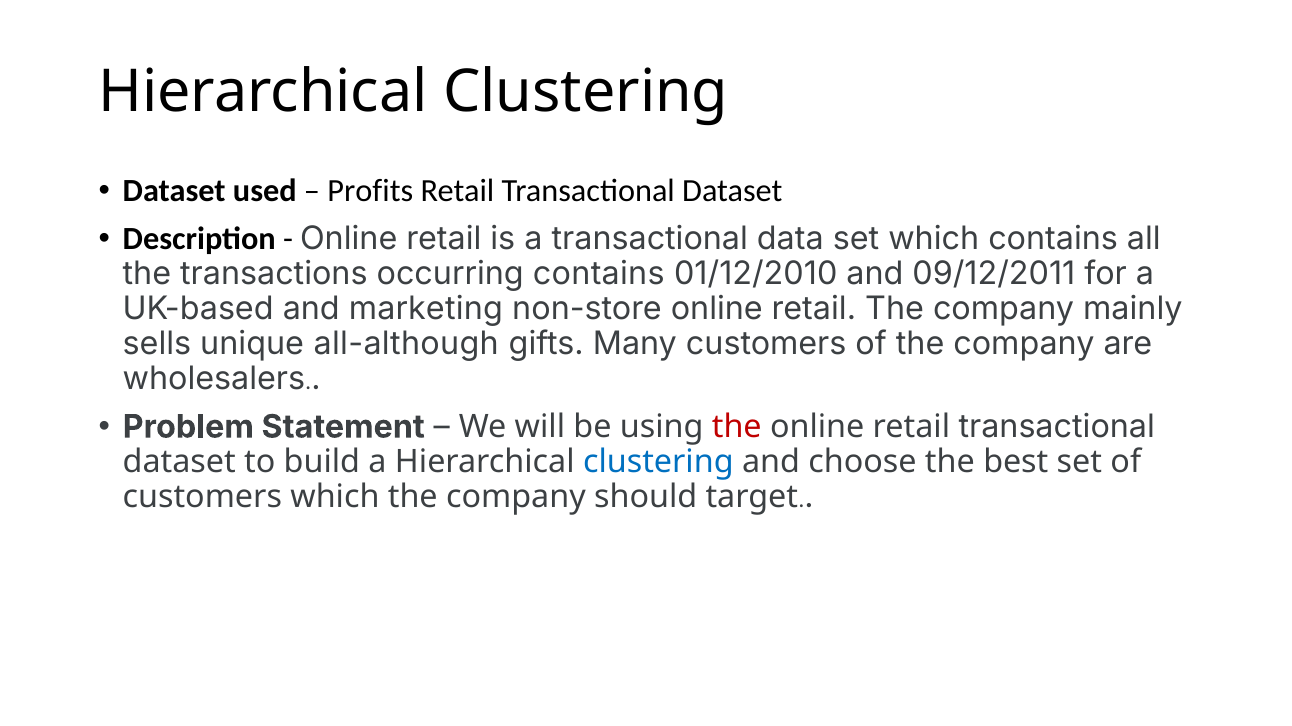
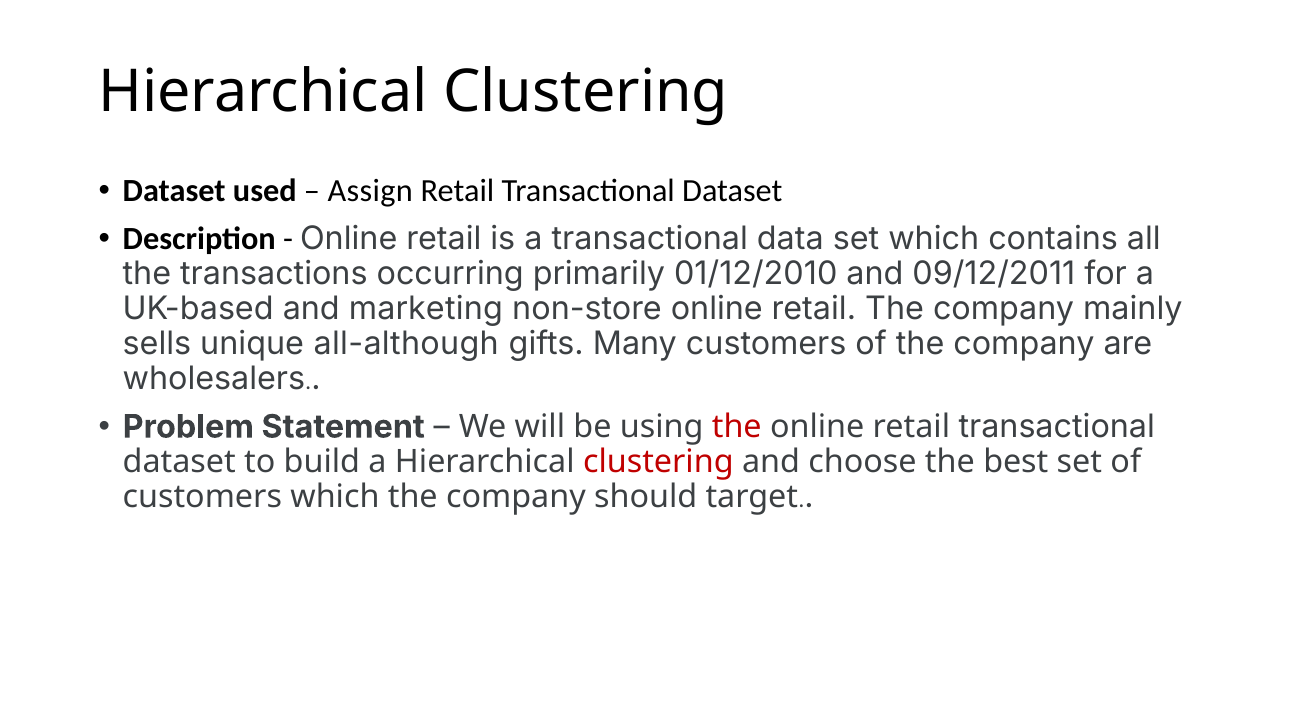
Profits: Profits -> Assign
occurring contains: contains -> primarily
clustering at (658, 462) colour: blue -> red
